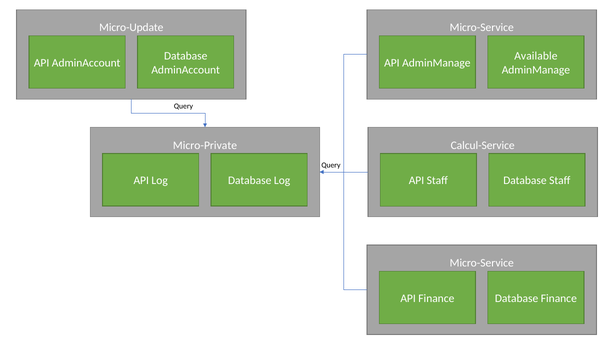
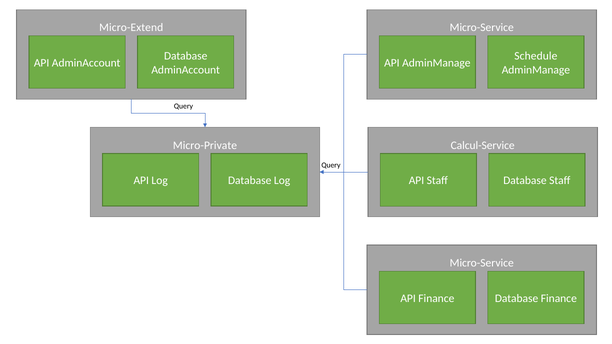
Micro-Update: Micro-Update -> Micro-Extend
Available: Available -> Schedule
